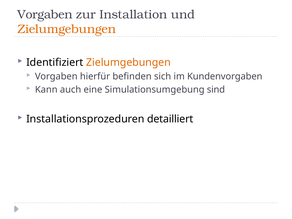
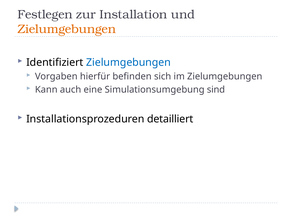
Vorgaben at (45, 14): Vorgaben -> Festlegen
Zielumgebungen at (128, 63) colour: orange -> blue
im Kundenvorgaben: Kundenvorgaben -> Zielumgebungen
